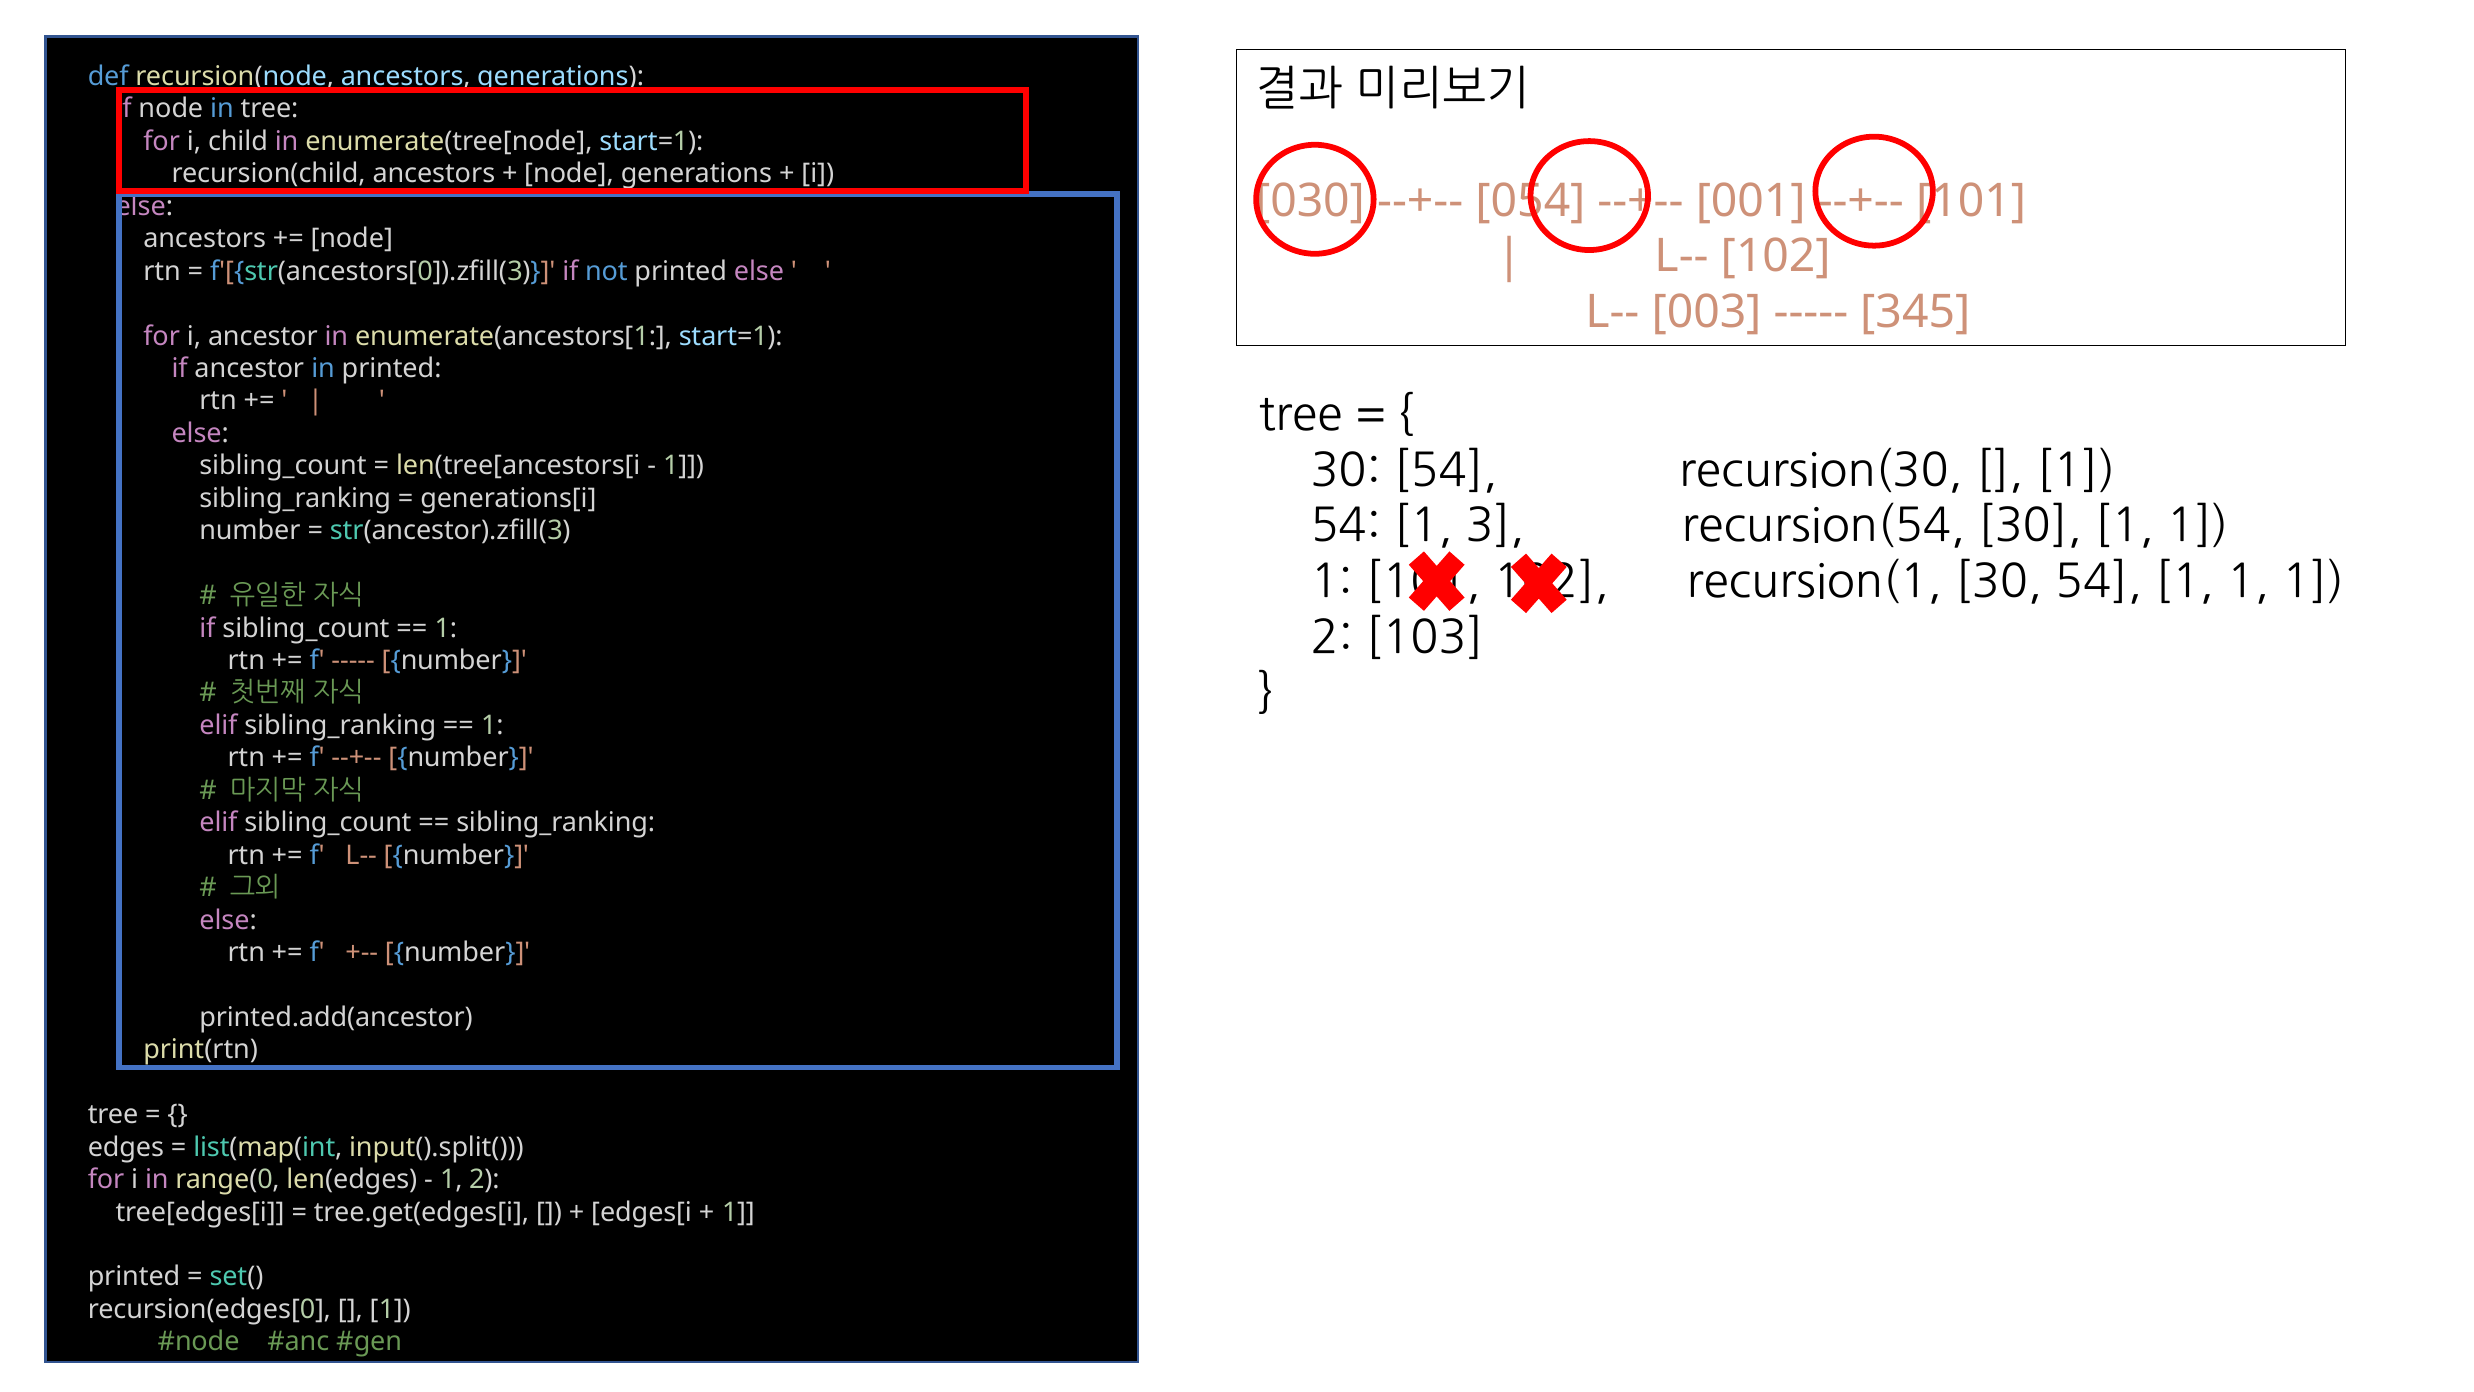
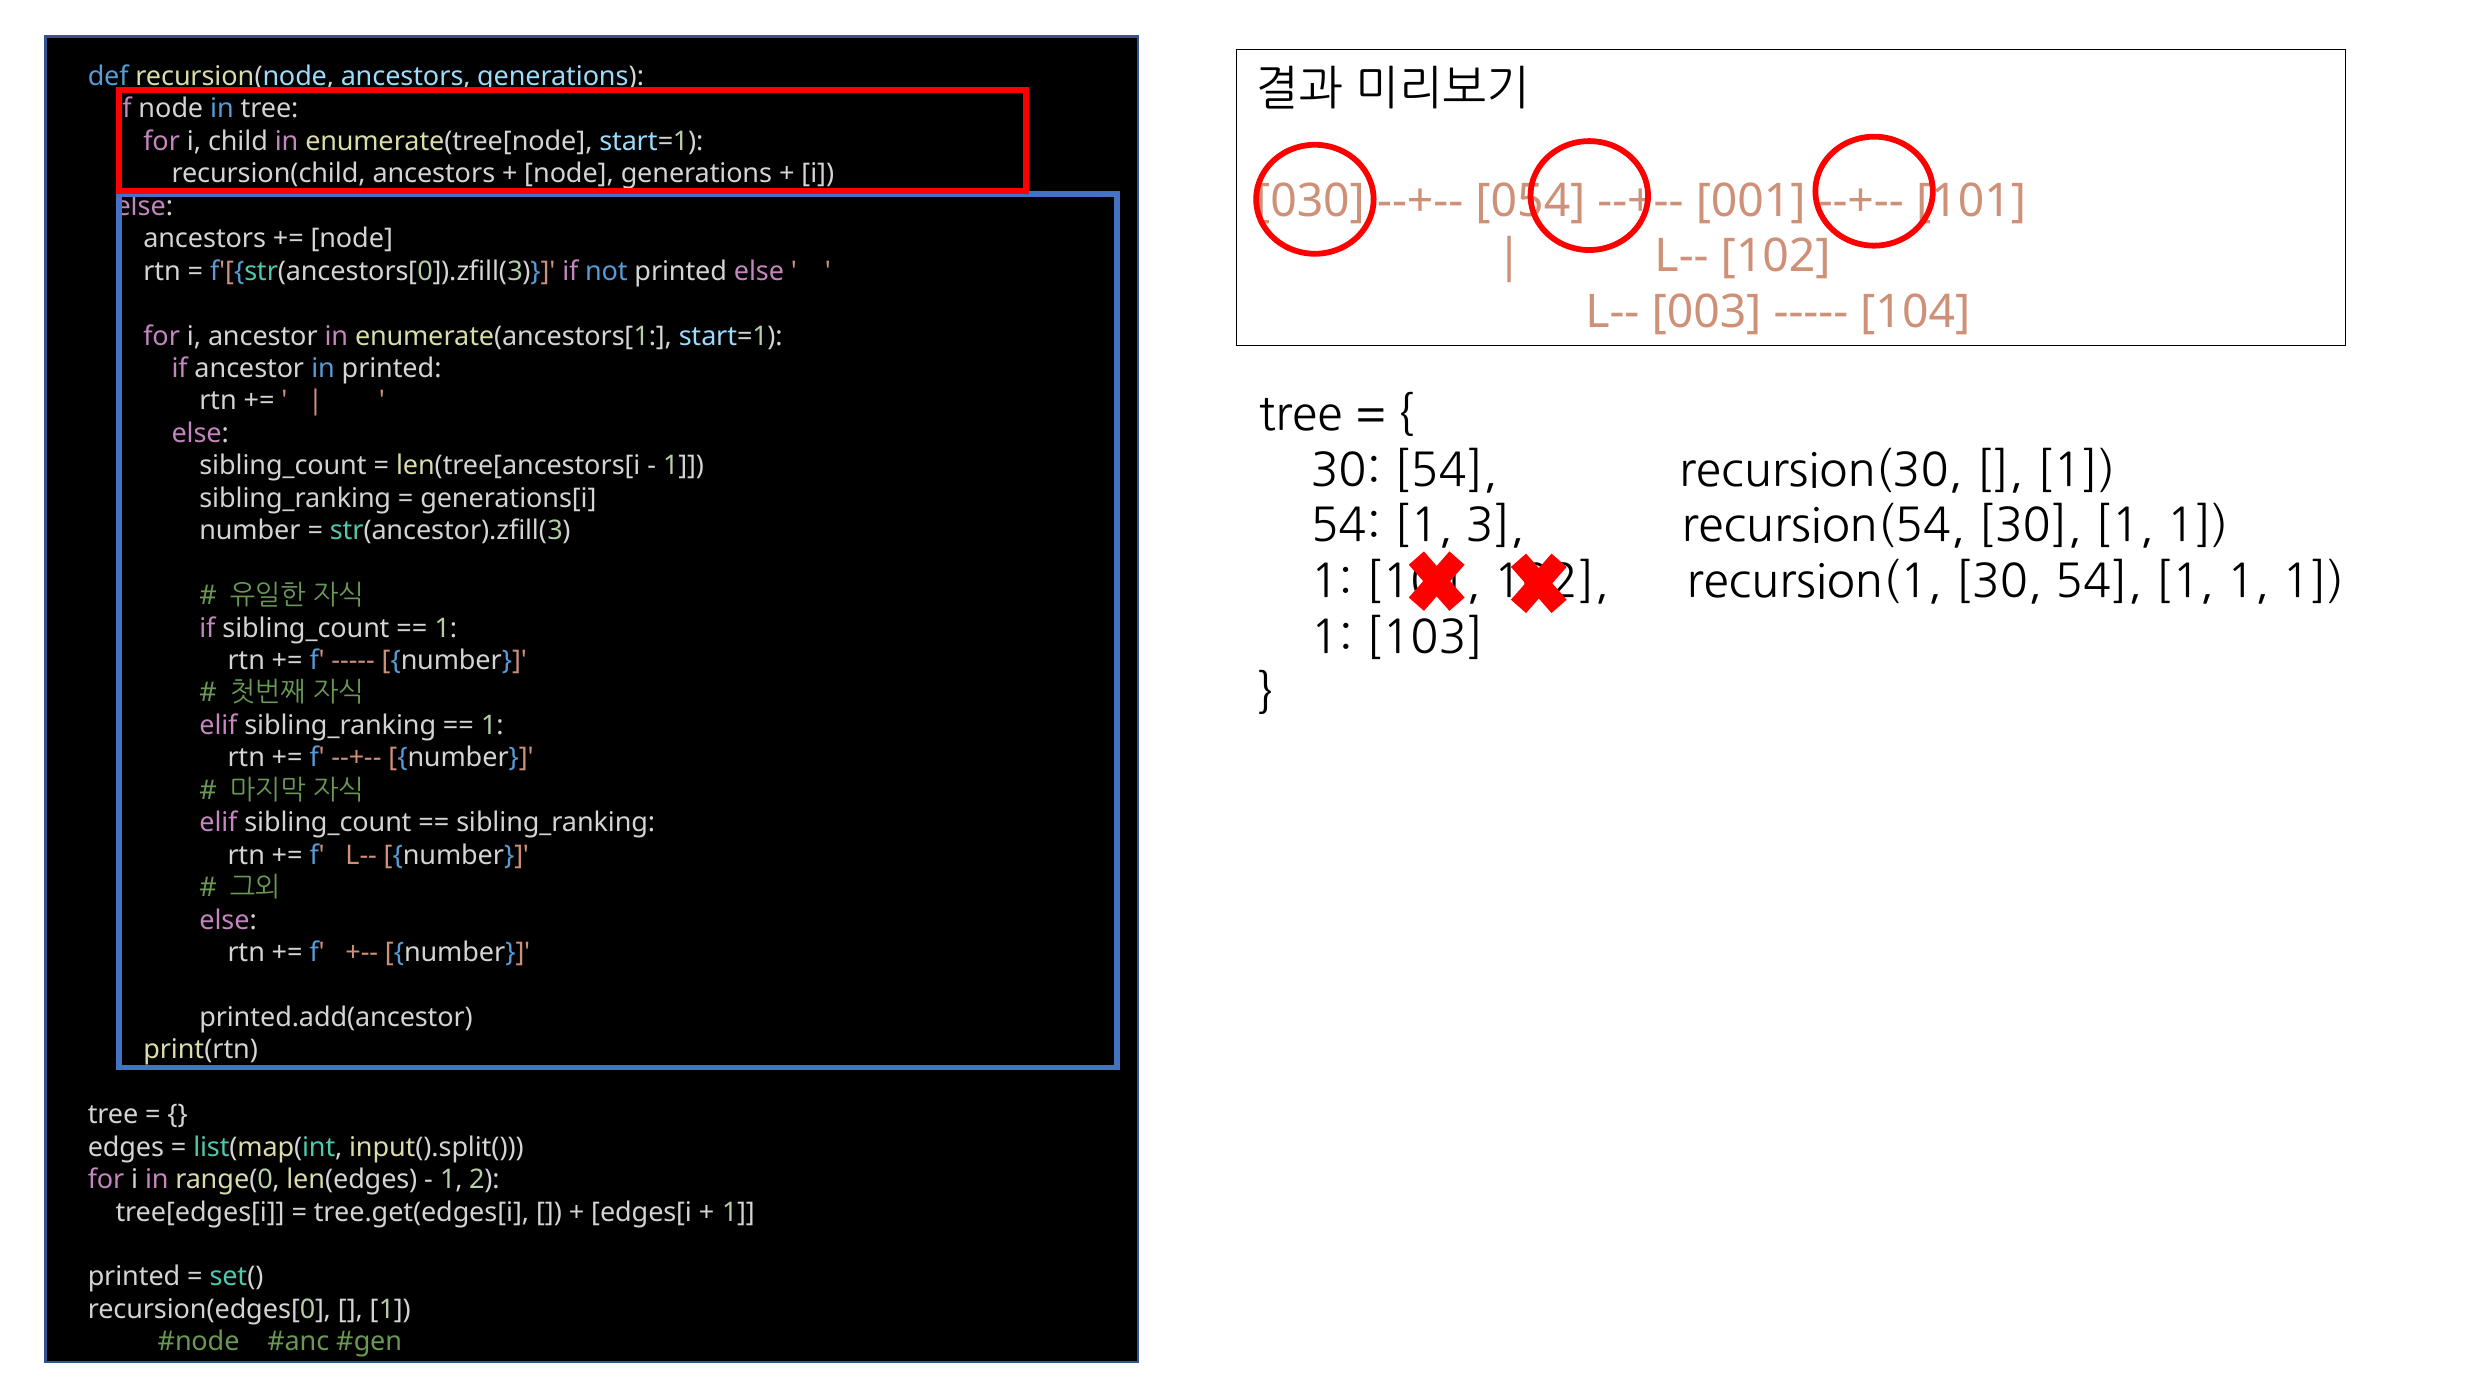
345: 345 -> 104
2 at (1332, 638): 2 -> 1
